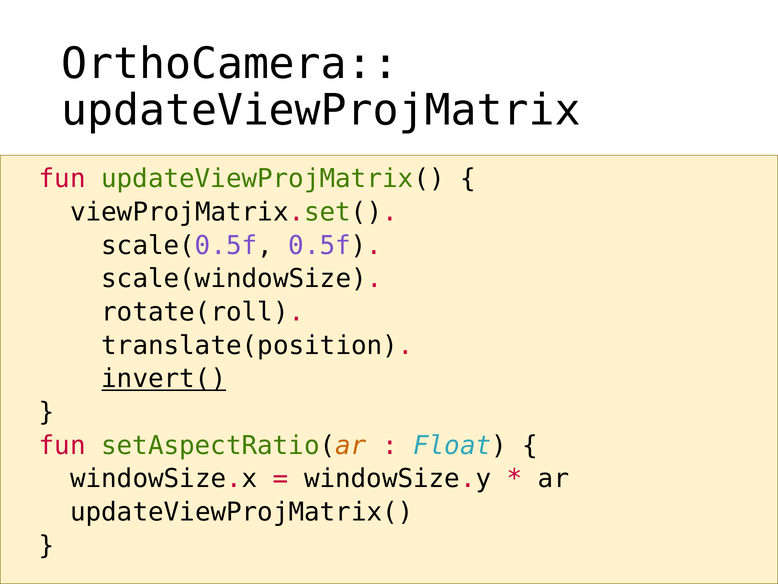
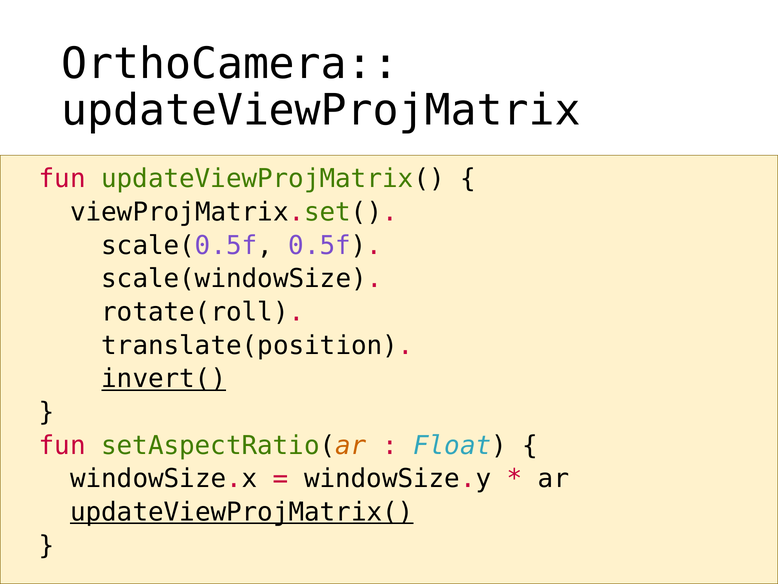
updateViewProjMatrix( at (242, 512) underline: none -> present
